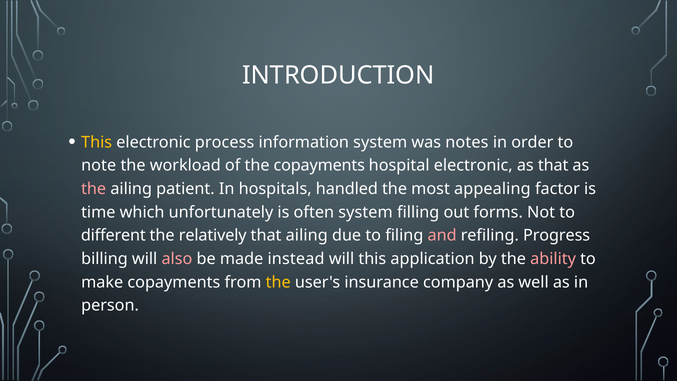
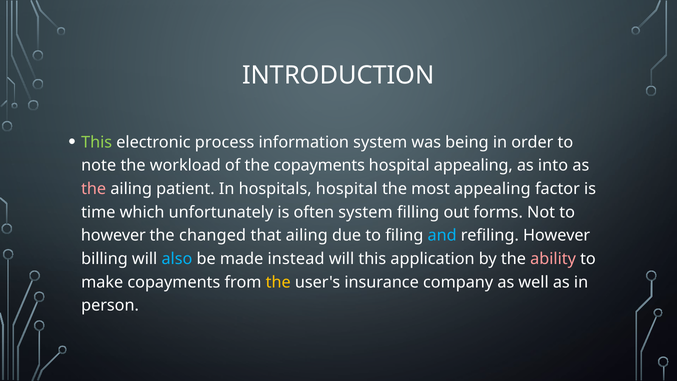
This at (97, 142) colour: yellow -> light green
notes: notes -> being
hospital electronic: electronic -> appealing
as that: that -> into
hospitals handled: handled -> hospital
different at (113, 236): different -> however
relatively: relatively -> changed
and colour: pink -> light blue
refiling Progress: Progress -> However
also colour: pink -> light blue
